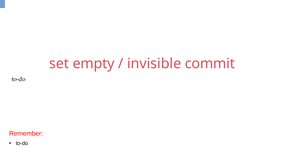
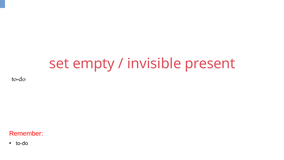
commit: commit -> present
